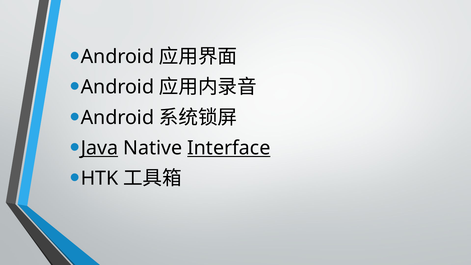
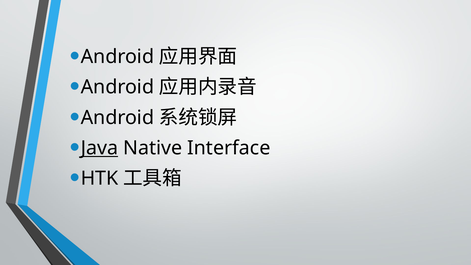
Interface underline: present -> none
